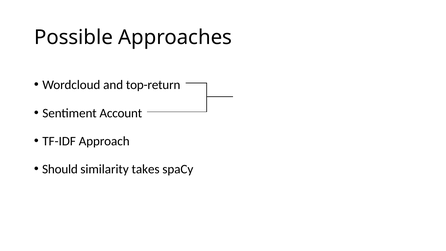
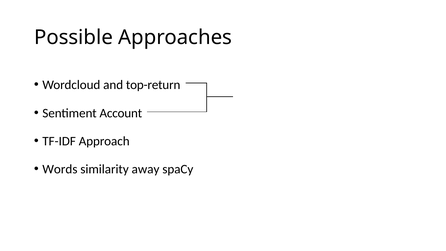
Should: Should -> Words
takes: takes -> away
